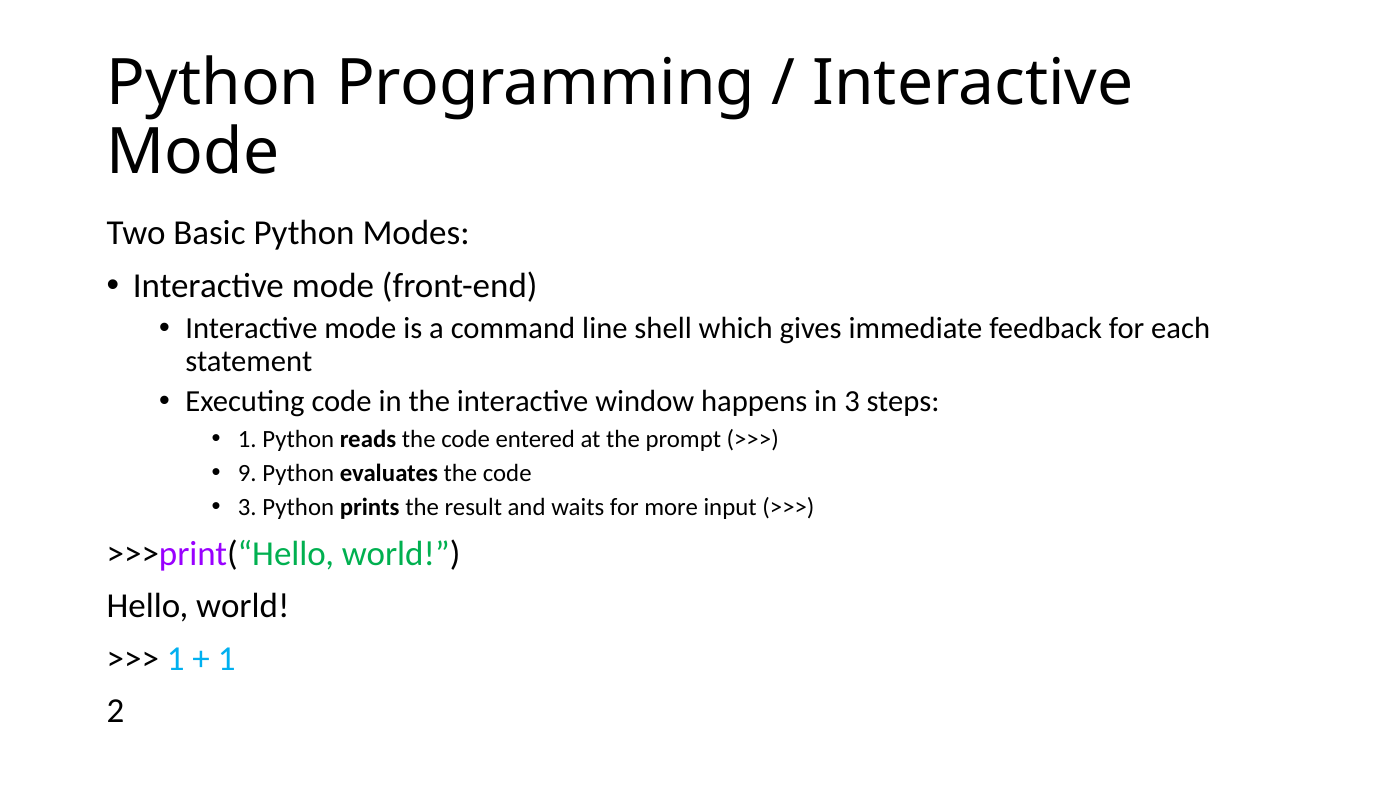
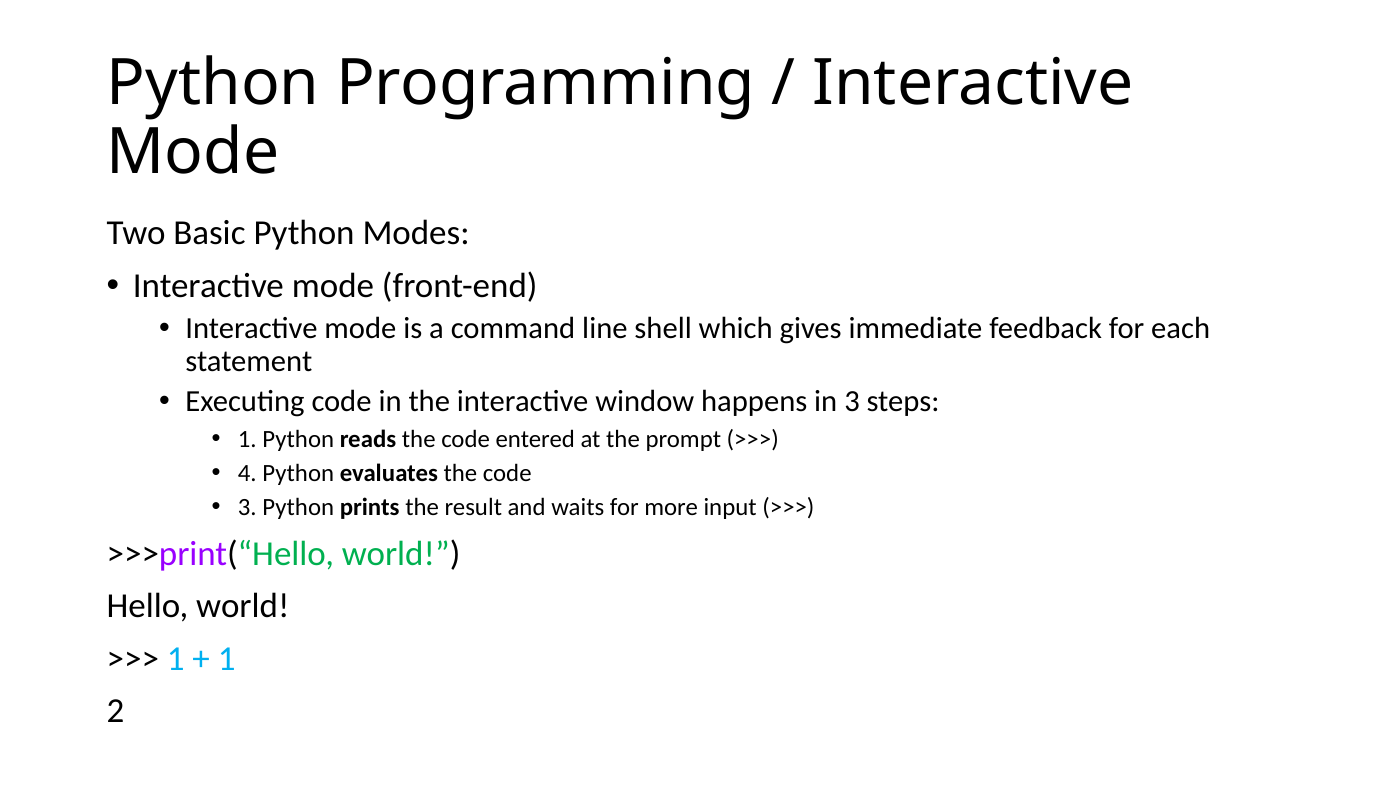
9: 9 -> 4
